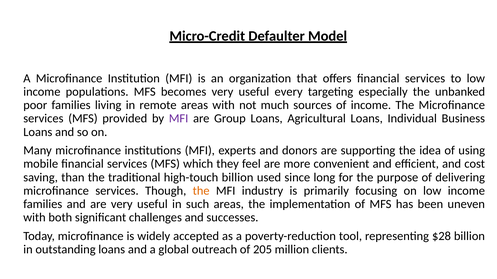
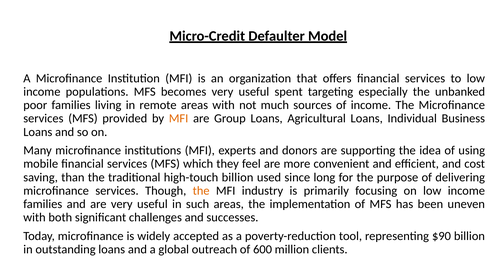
every: every -> spent
MFI at (179, 119) colour: purple -> orange
$28: $28 -> $90
205: 205 -> 600
